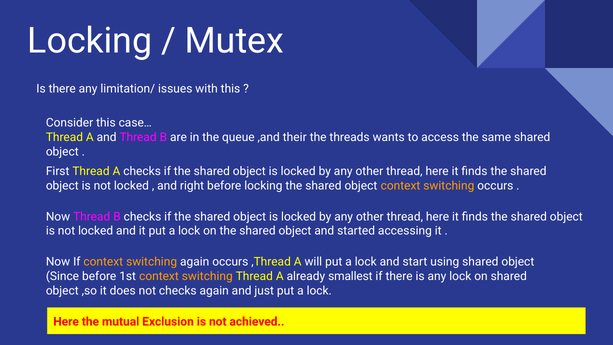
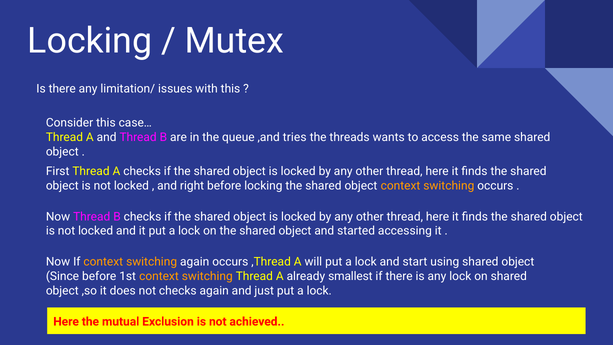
their: their -> tries
